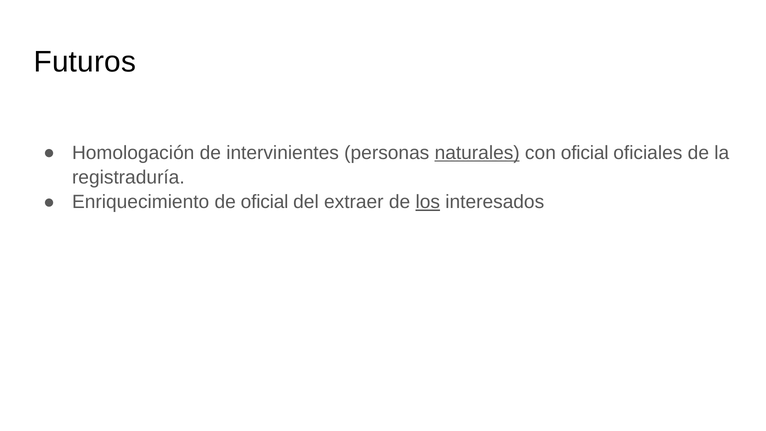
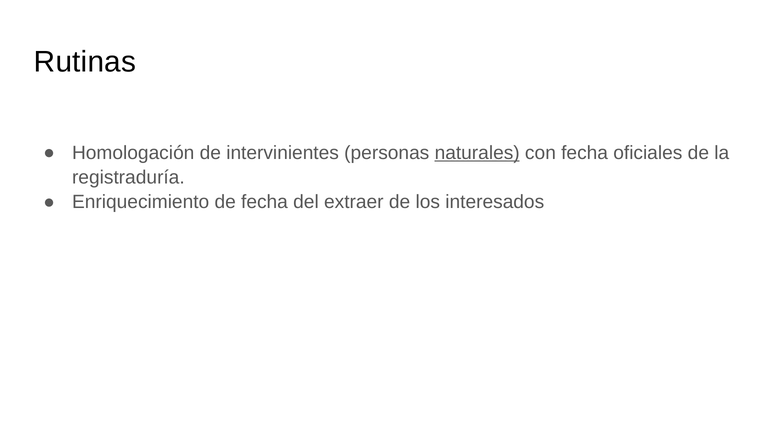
Futuros: Futuros -> Rutinas
con oficial: oficial -> fecha
de oficial: oficial -> fecha
los underline: present -> none
